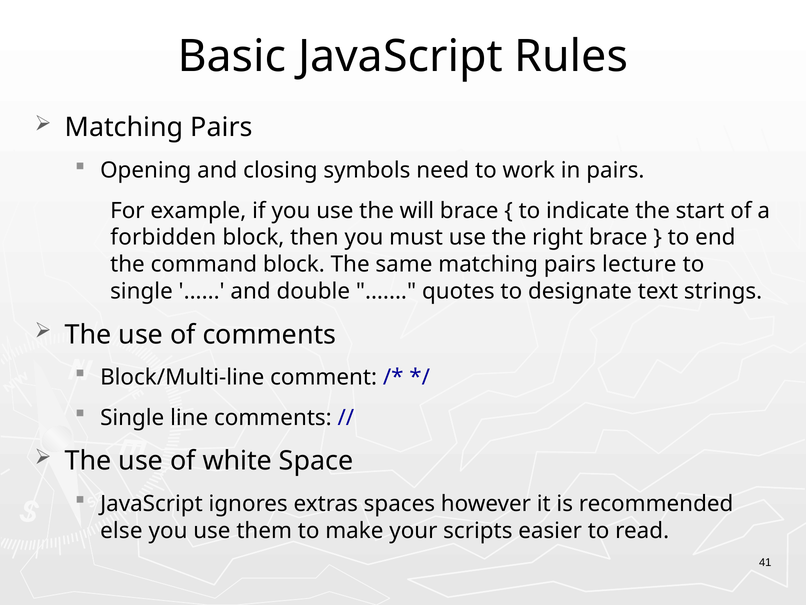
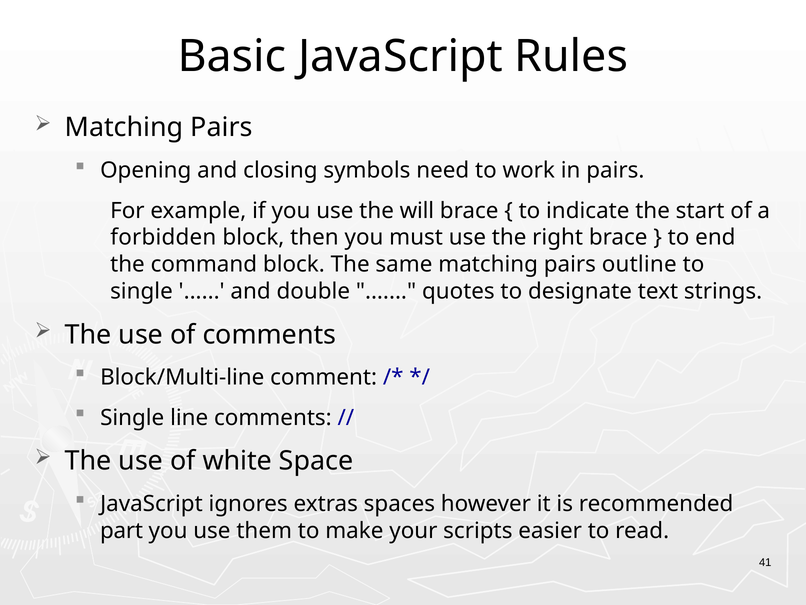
lecture: lecture -> outline
else: else -> part
